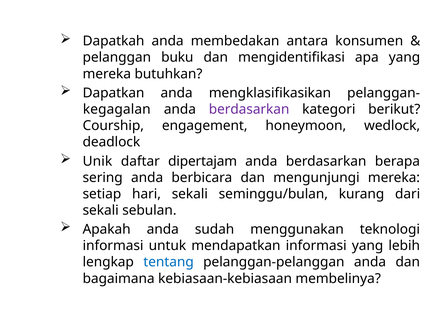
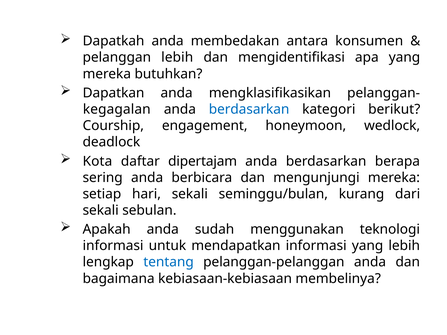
pelanggan buku: buku -> lebih
berdasarkan at (249, 109) colour: purple -> blue
Unik: Unik -> Kota
